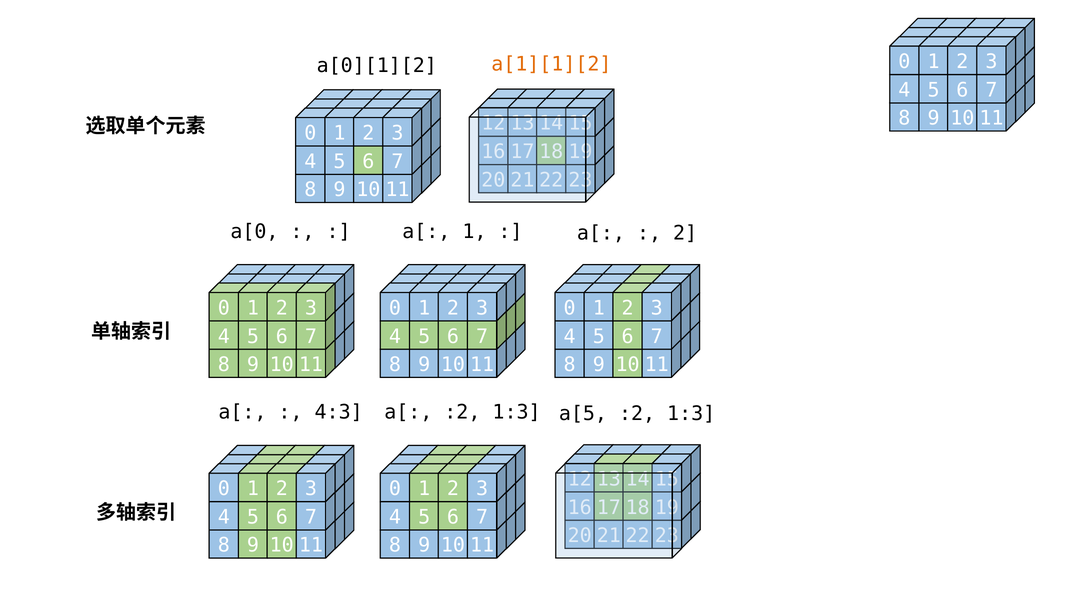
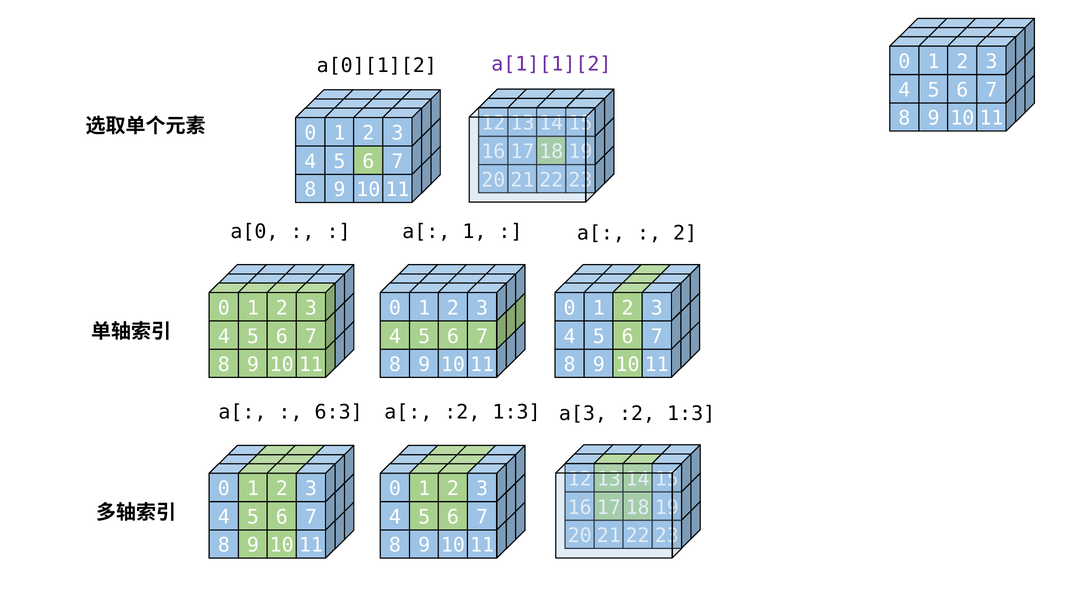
a[1][1][2 colour: orange -> purple
4:3: 4:3 -> 6:3
a[5: a[5 -> a[3
